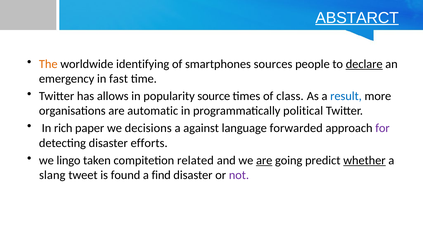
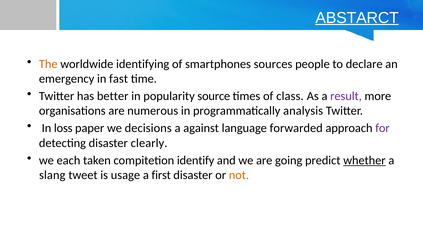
declare underline: present -> none
allows: allows -> better
result colour: blue -> purple
automatic: automatic -> numerous
political: political -> analysis
rich: rich -> loss
efforts: efforts -> clearly
lingo: lingo -> each
related: related -> identify
are at (264, 160) underline: present -> none
found: found -> usage
find: find -> first
not colour: purple -> orange
